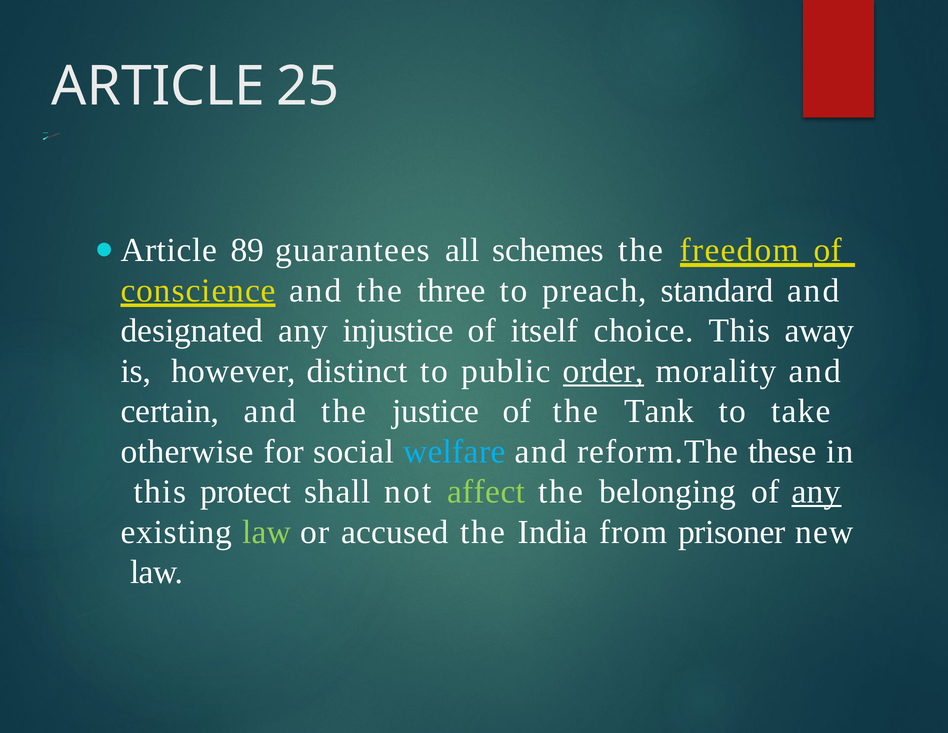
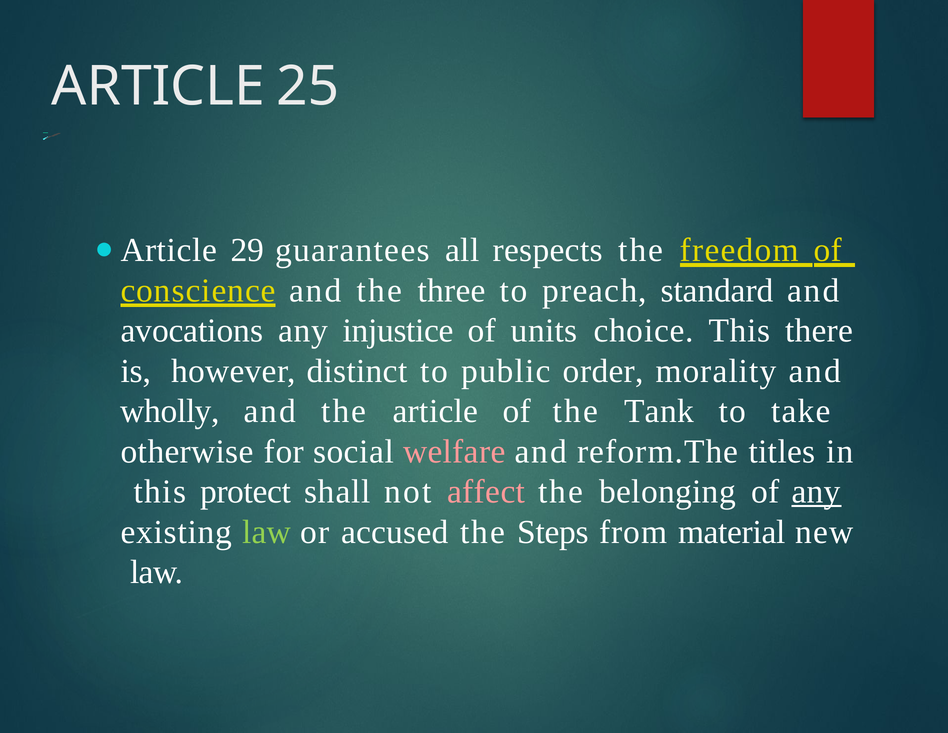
89: 89 -> 29
schemes: schemes -> respects
designated: designated -> avocations
itself: itself -> units
away: away -> there
order underline: present -> none
certain: certain -> wholly
justice: justice -> article
welfare colour: light blue -> pink
these: these -> titles
affect colour: light green -> pink
India: India -> Steps
prisoner: prisoner -> material
